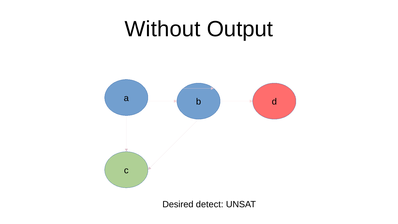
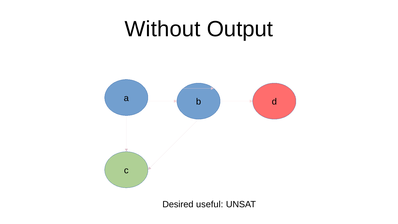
detect: detect -> useful
